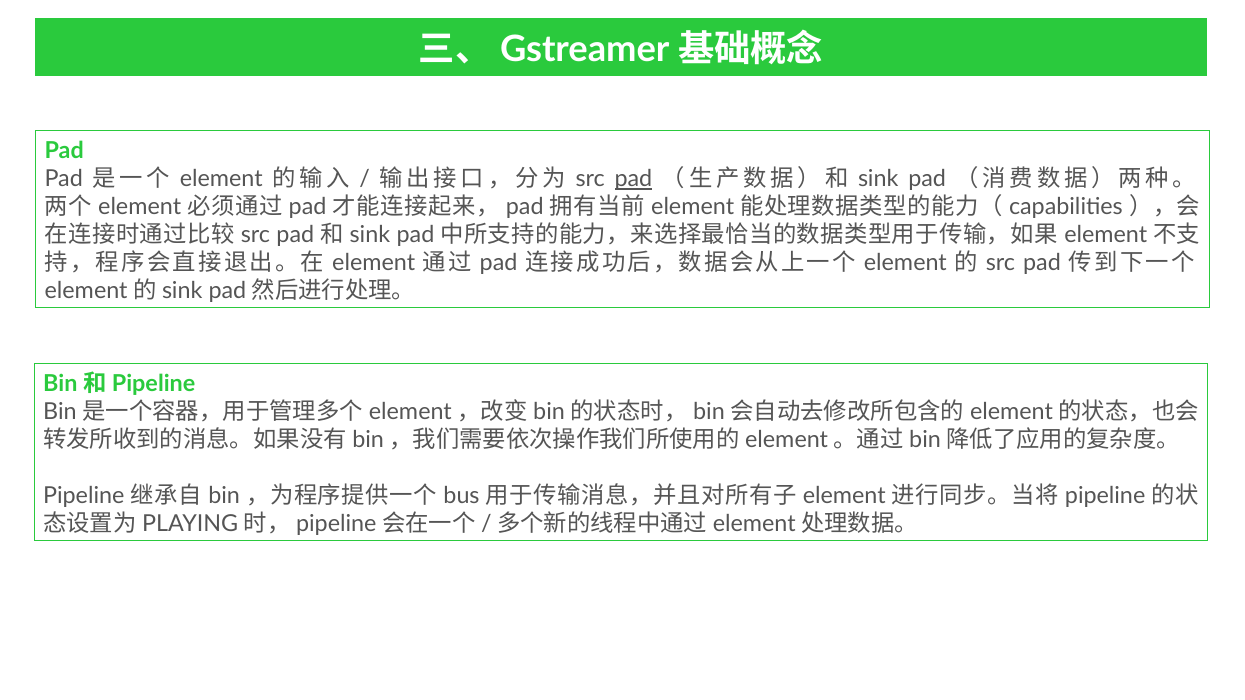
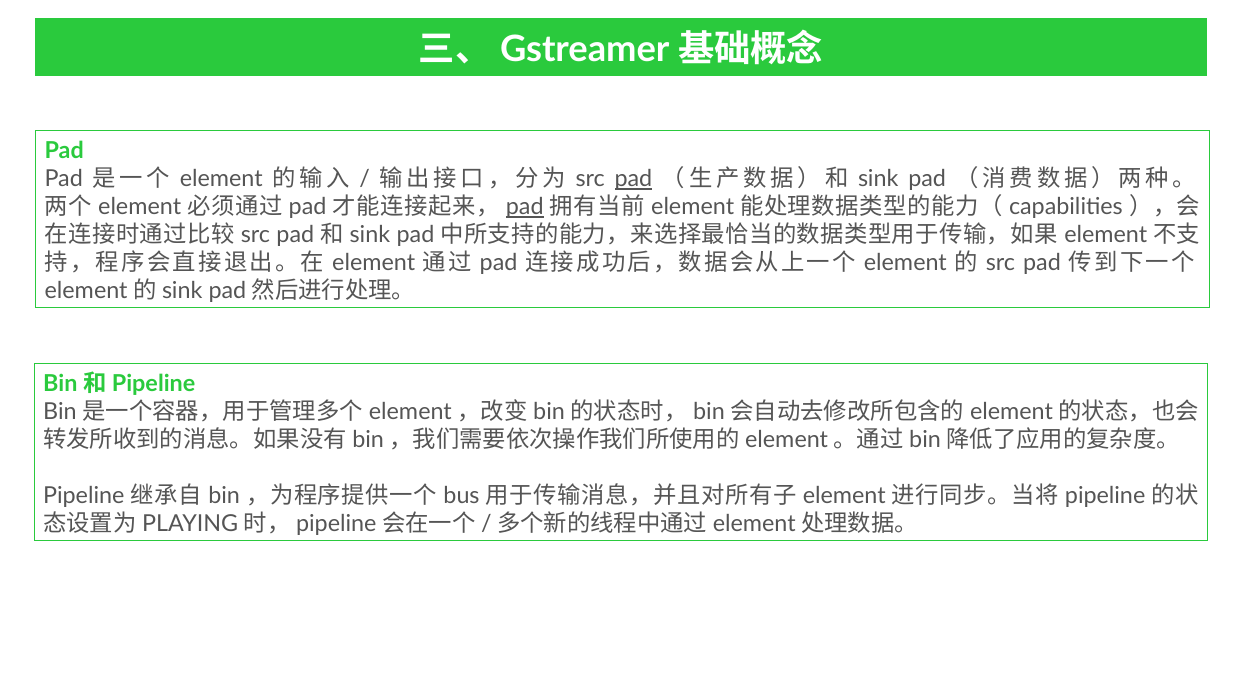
pad at (525, 207) underline: none -> present
